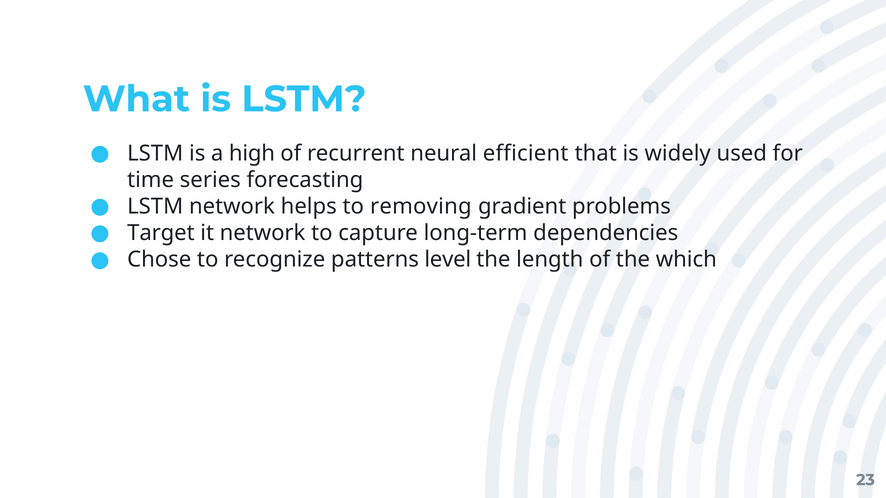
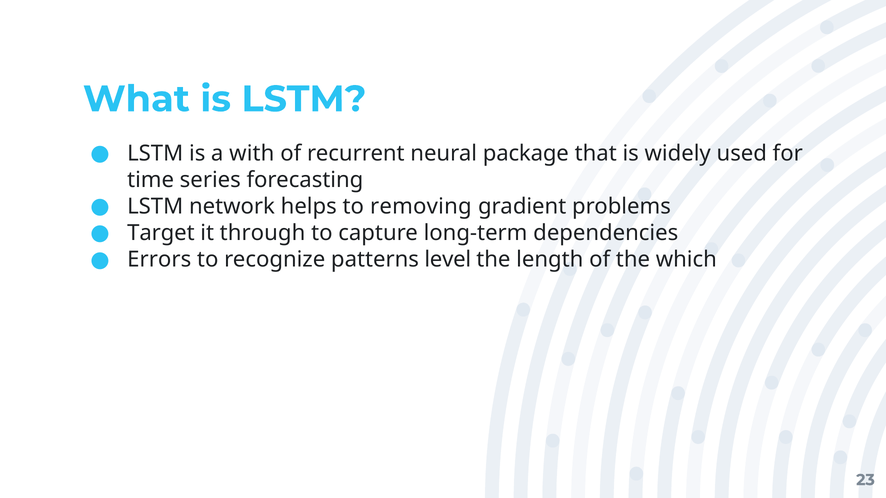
high: high -> with
efficient: efficient -> package
it network: network -> through
Chose: Chose -> Errors
